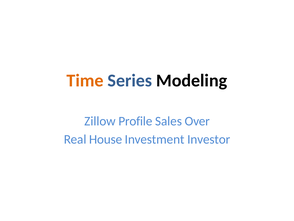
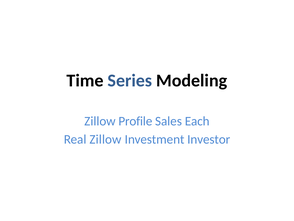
Time colour: orange -> black
Over: Over -> Each
Real House: House -> Zillow
